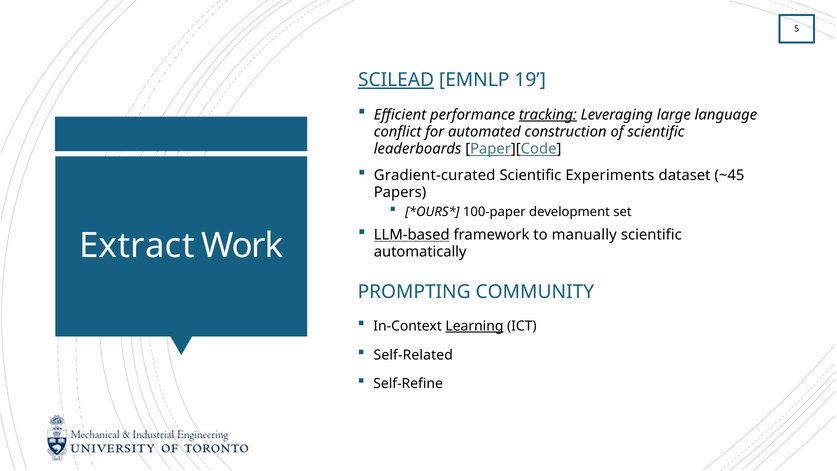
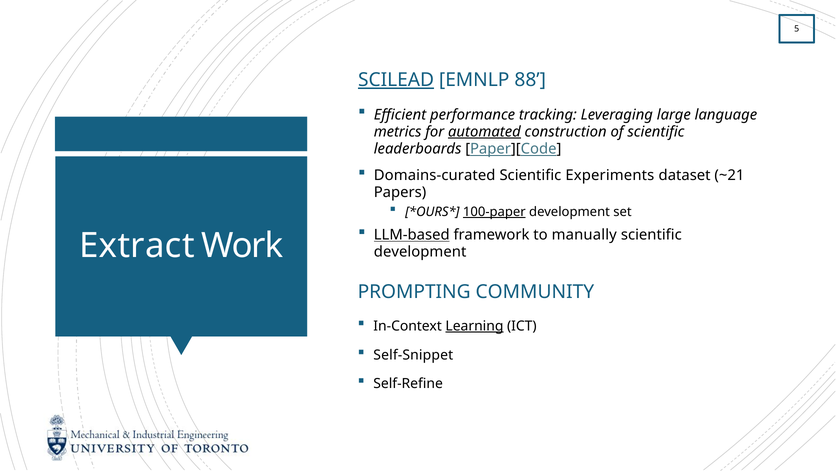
19: 19 -> 88
tracking underline: present -> none
conflict: conflict -> metrics
automated underline: none -> present
Gradient-curated: Gradient-curated -> Domains-curated
~45: ~45 -> ~21
100-paper underline: none -> present
automatically at (420, 252): automatically -> development
Self-Related: Self-Related -> Self-Snippet
